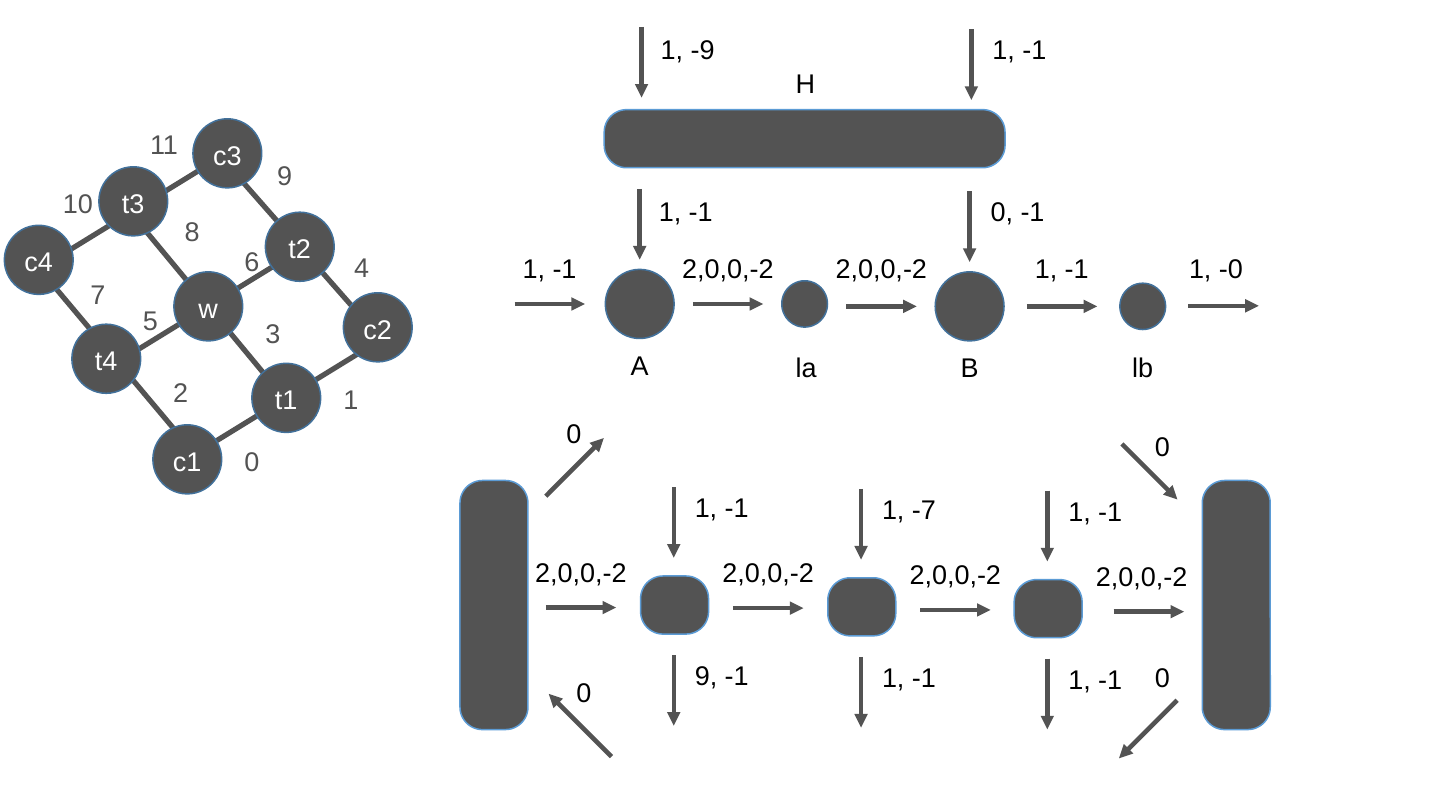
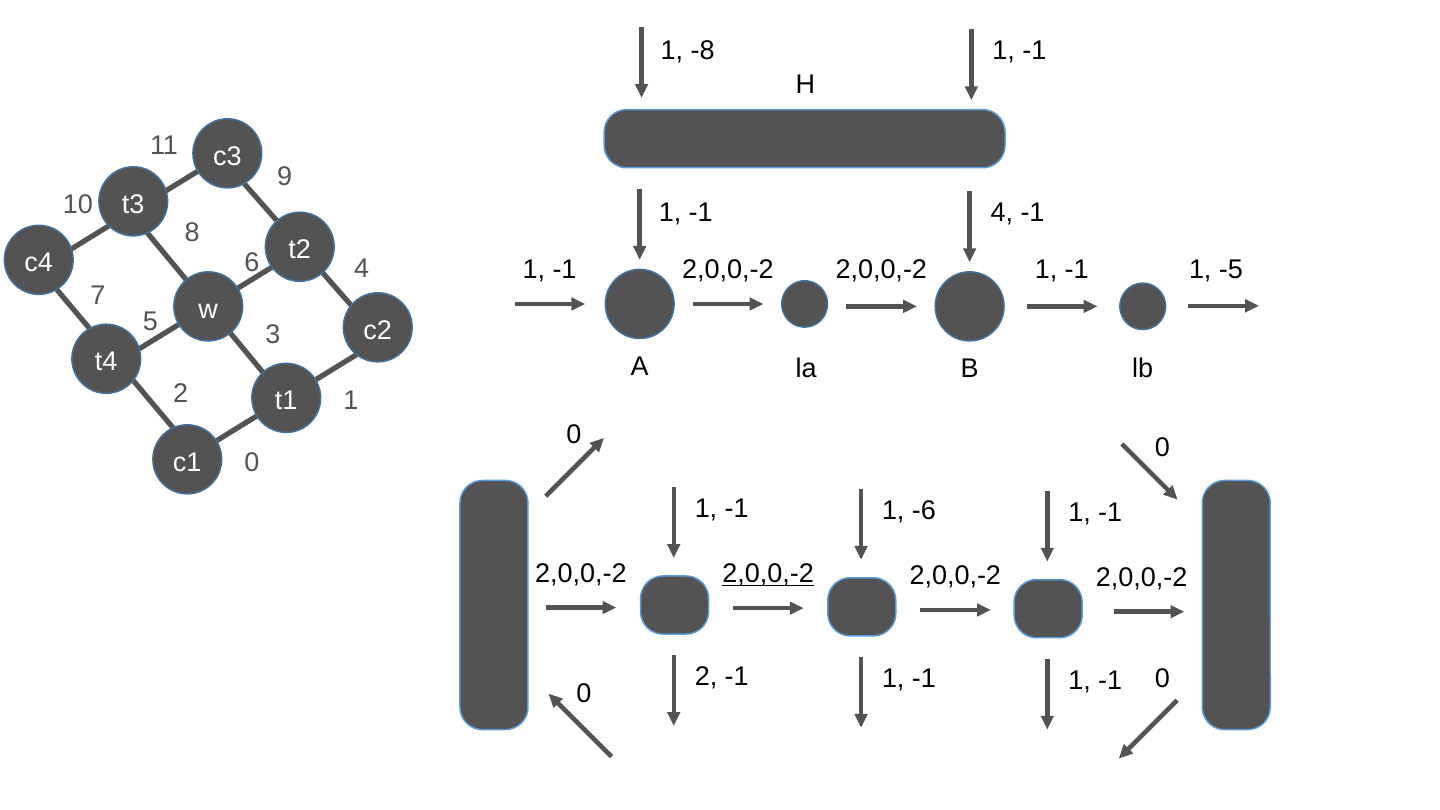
-9: -9 -> -8
0 at (1002, 213): 0 -> 4
-0: -0 -> -5
-7: -7 -> -6
2,0,0,-2 at (768, 574) underline: none -> present
9 at (706, 677): 9 -> 2
